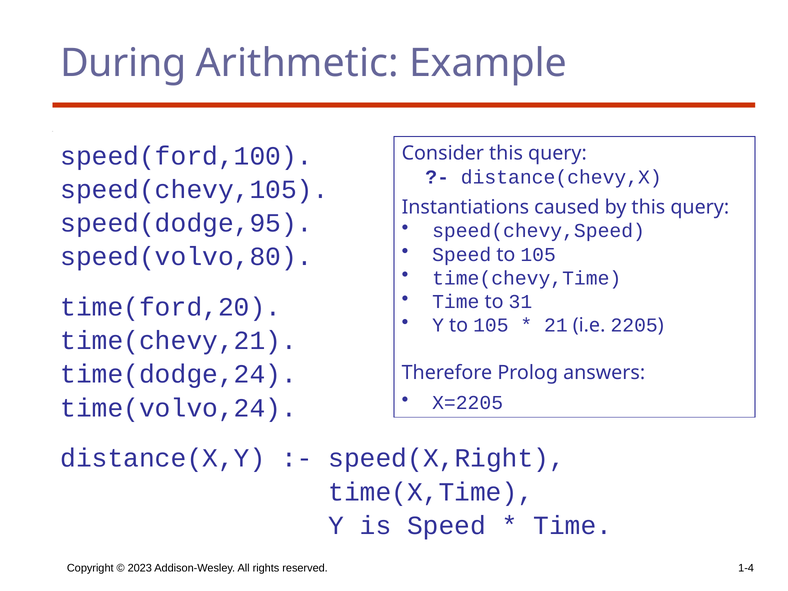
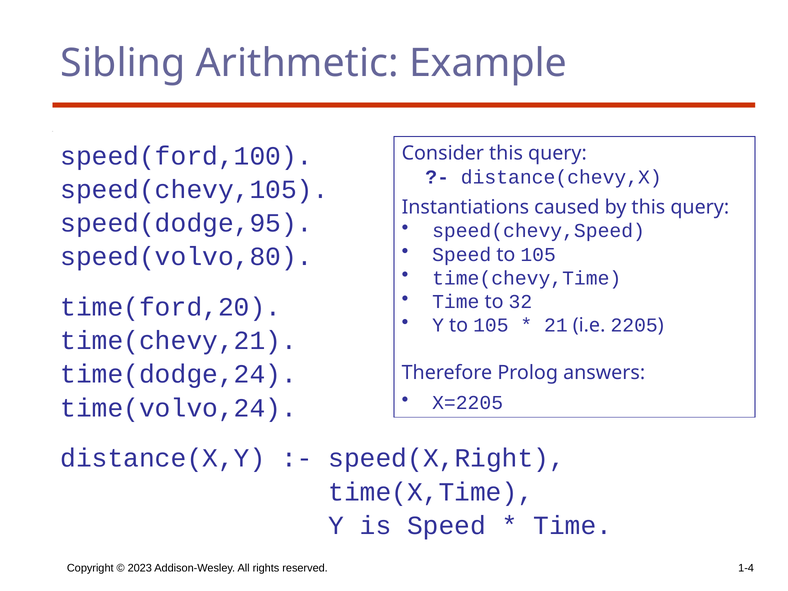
During: During -> Sibling
31: 31 -> 32
